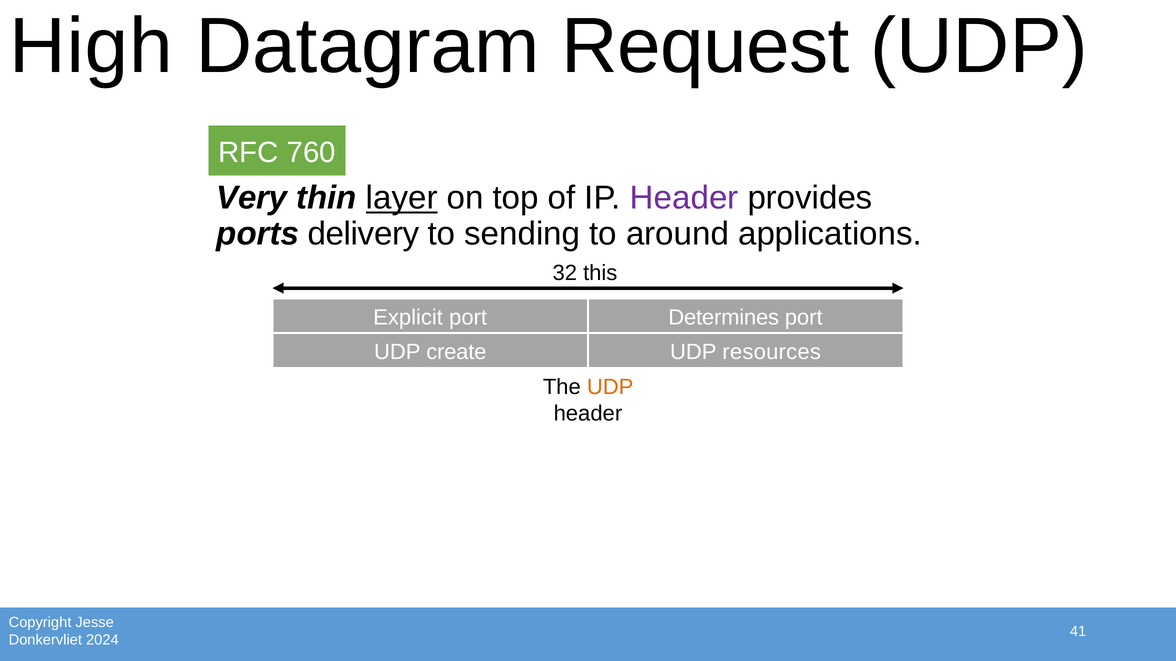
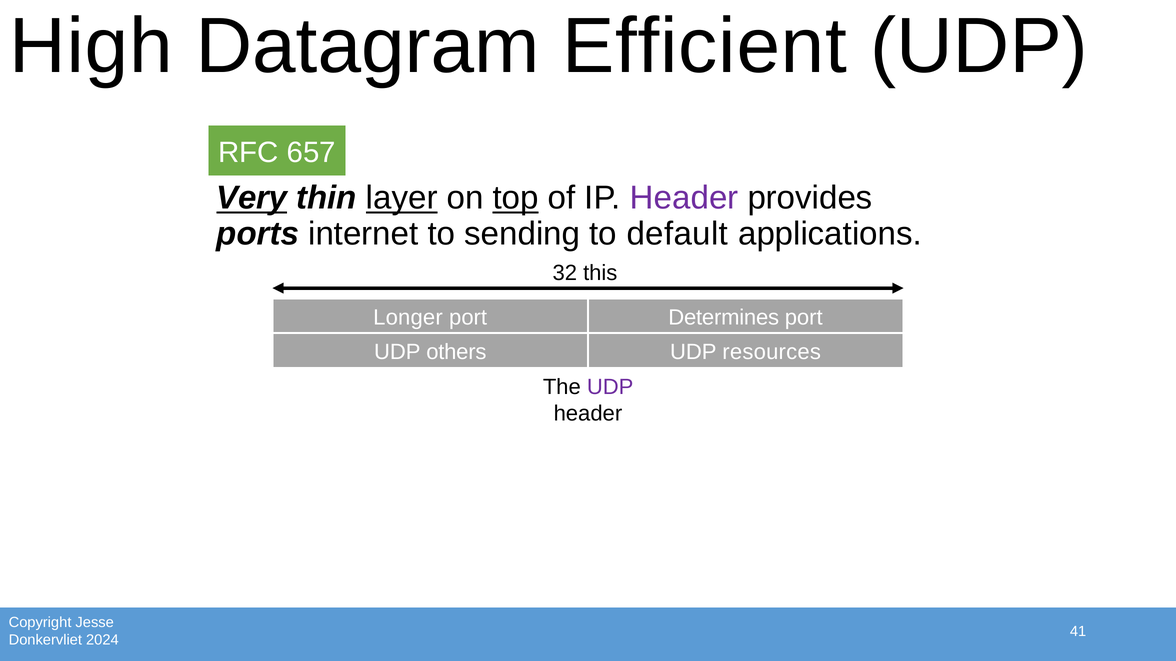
Request: Request -> Efficient
760: 760 -> 657
Very underline: none -> present
top underline: none -> present
delivery: delivery -> internet
around: around -> default
Explicit: Explicit -> Longer
create: create -> others
UDP at (610, 387) colour: orange -> purple
